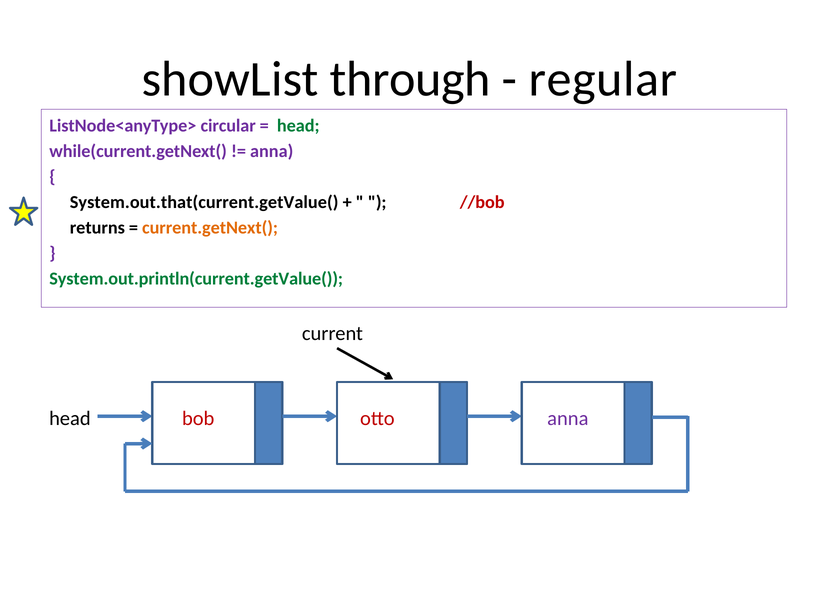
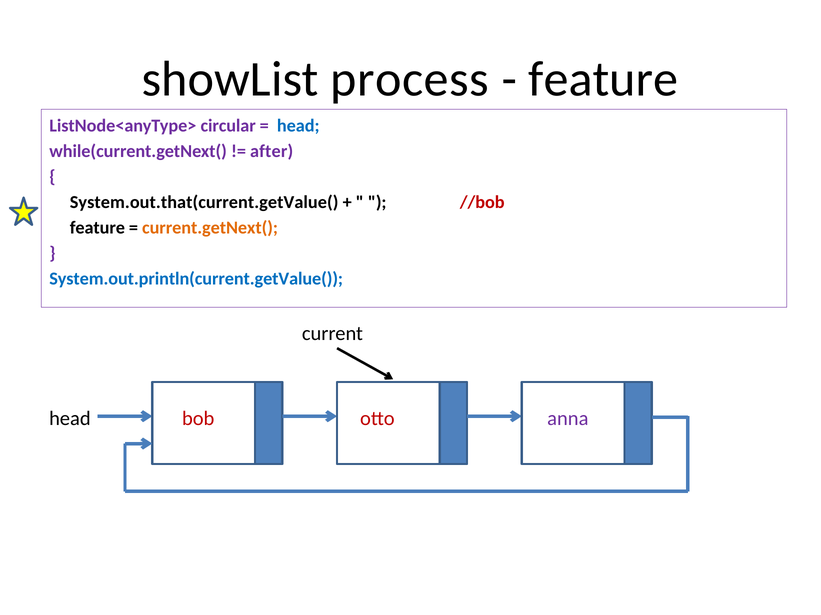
through: through -> process
regular at (603, 79): regular -> feature
head at (298, 126) colour: green -> blue
anna at (272, 151): anna -> after
returns at (97, 228): returns -> feature
System.out.println(current.getValue( colour: green -> blue
